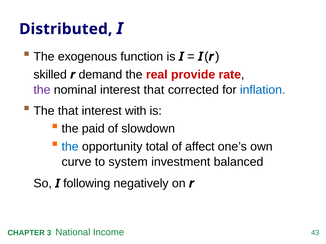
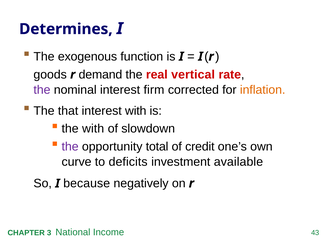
Distributed: Distributed -> Determines
skilled: skilled -> goods
provide: provide -> vertical
interest that: that -> firm
inflation colour: blue -> orange
the paid: paid -> with
the at (70, 147) colour: blue -> purple
affect: affect -> credit
system: system -> deficits
balanced: balanced -> available
following: following -> because
